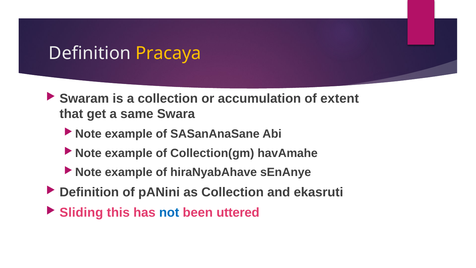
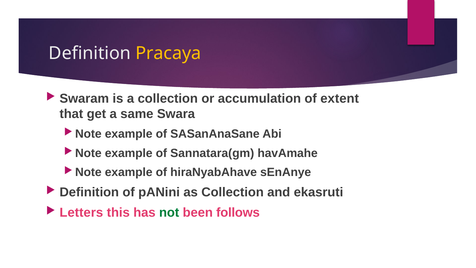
Collection(gm: Collection(gm -> Sannatara(gm
Sliding: Sliding -> Letters
not colour: blue -> green
uttered: uttered -> follows
